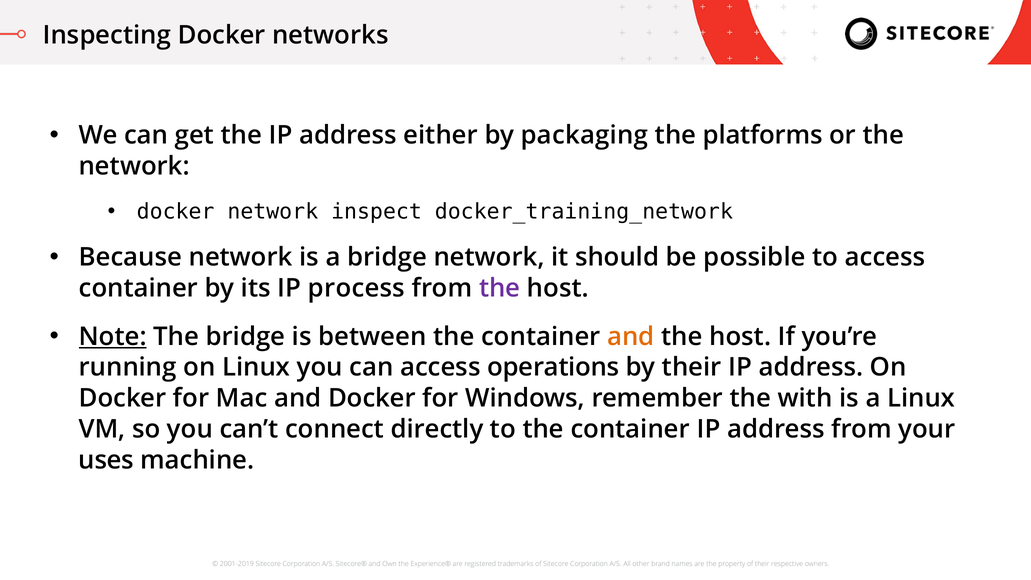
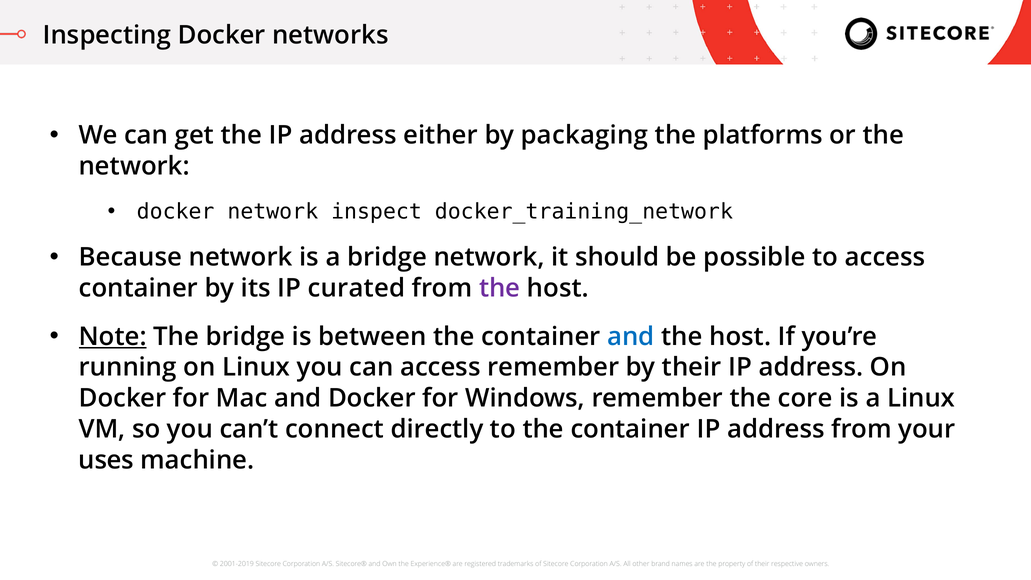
process: process -> curated
and at (631, 336) colour: orange -> blue
access operations: operations -> remember
with: with -> core
